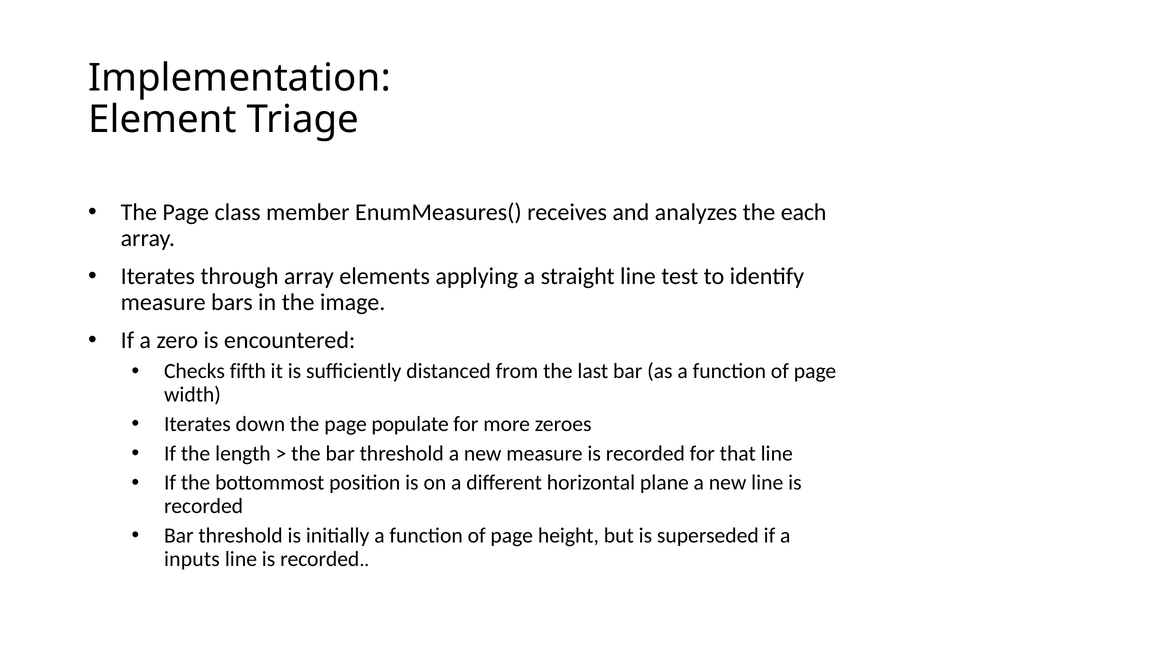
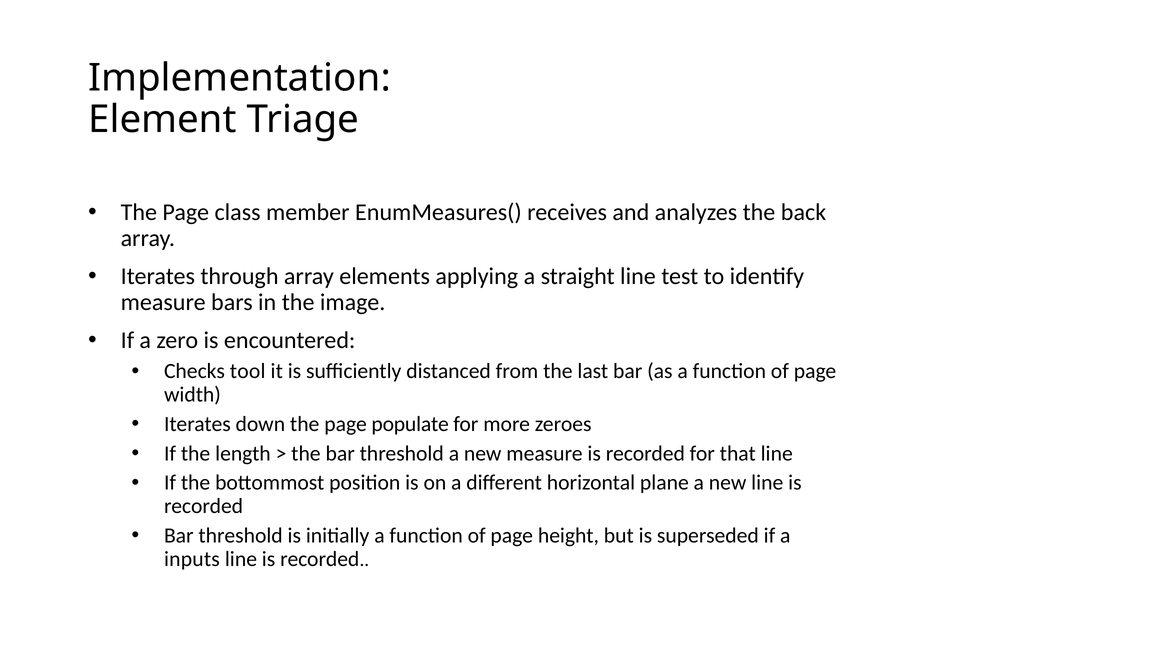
each: each -> back
fifth: fifth -> tool
